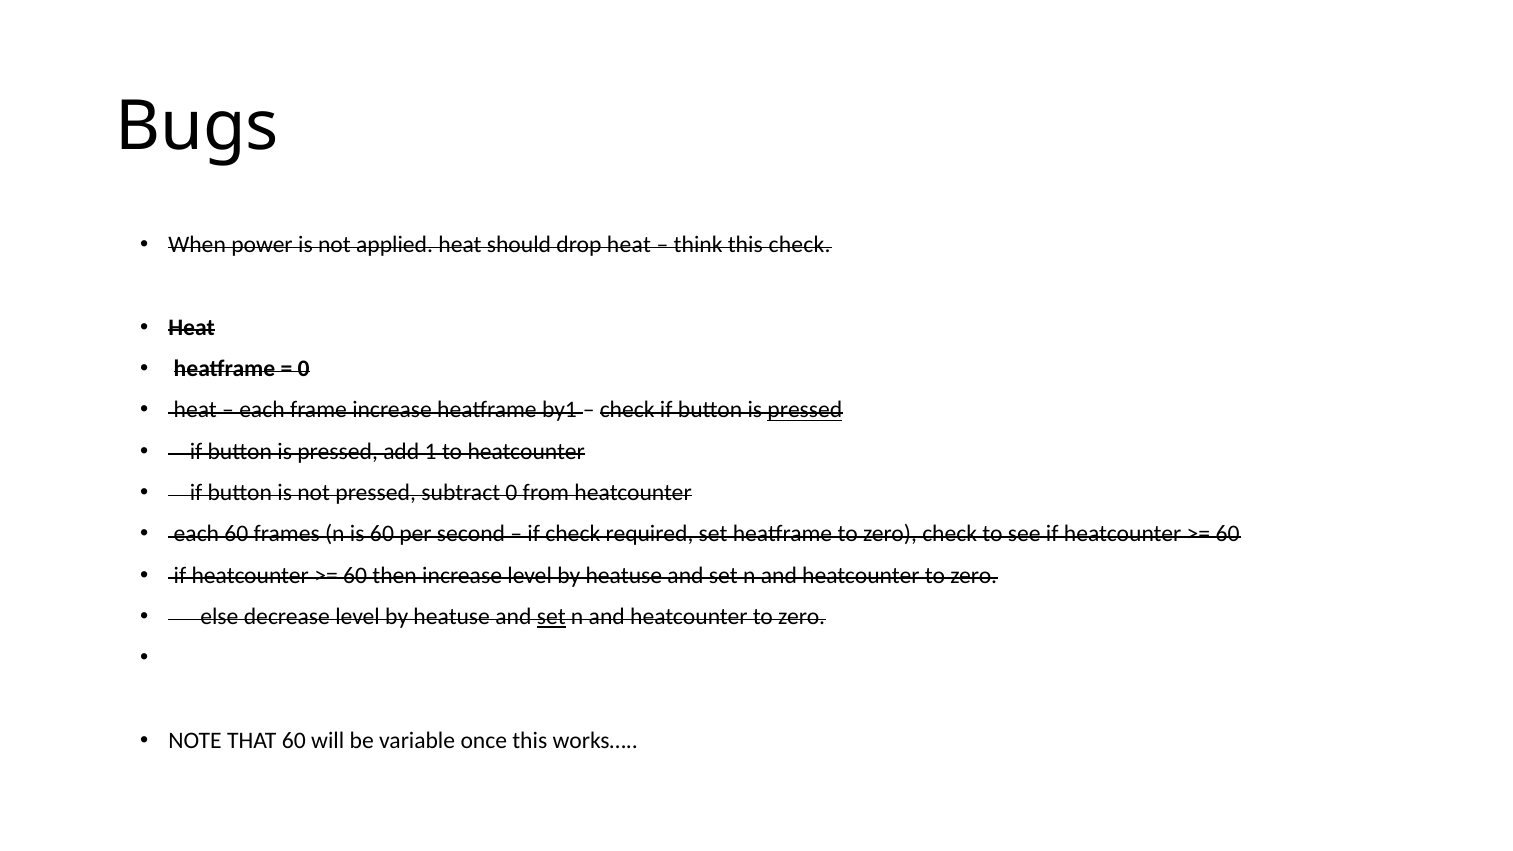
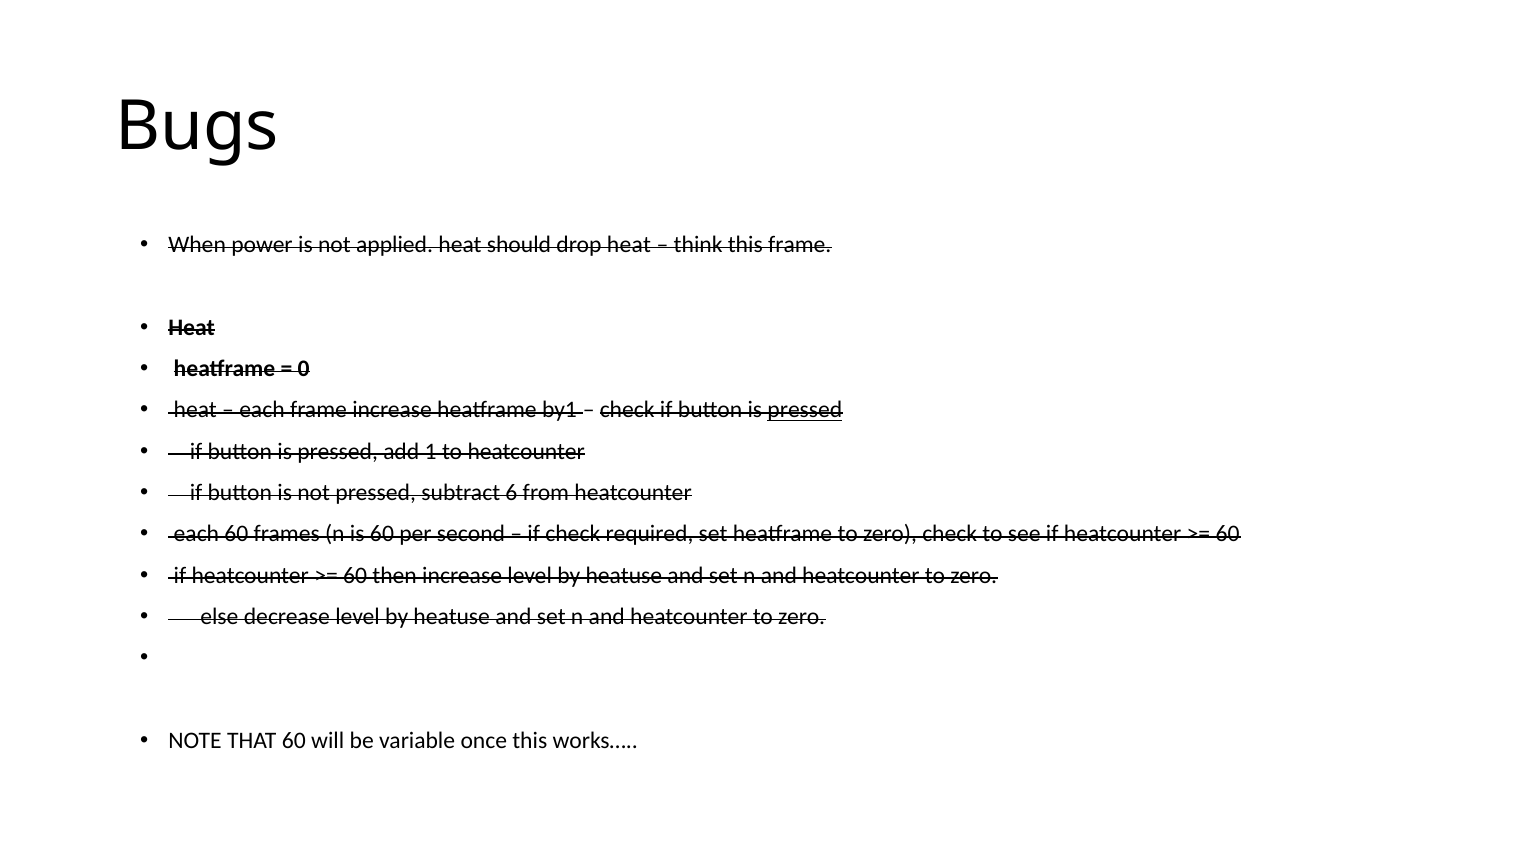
this check: check -> frame
subtract 0: 0 -> 6
set at (551, 617) underline: present -> none
